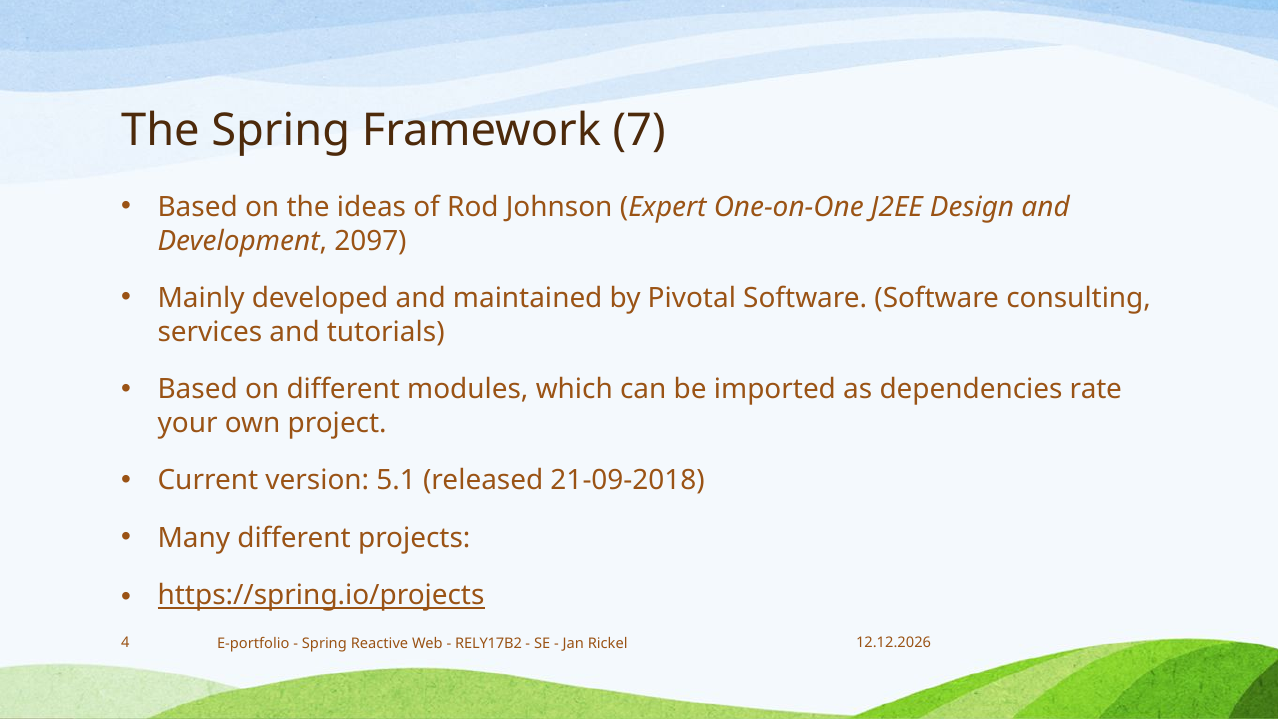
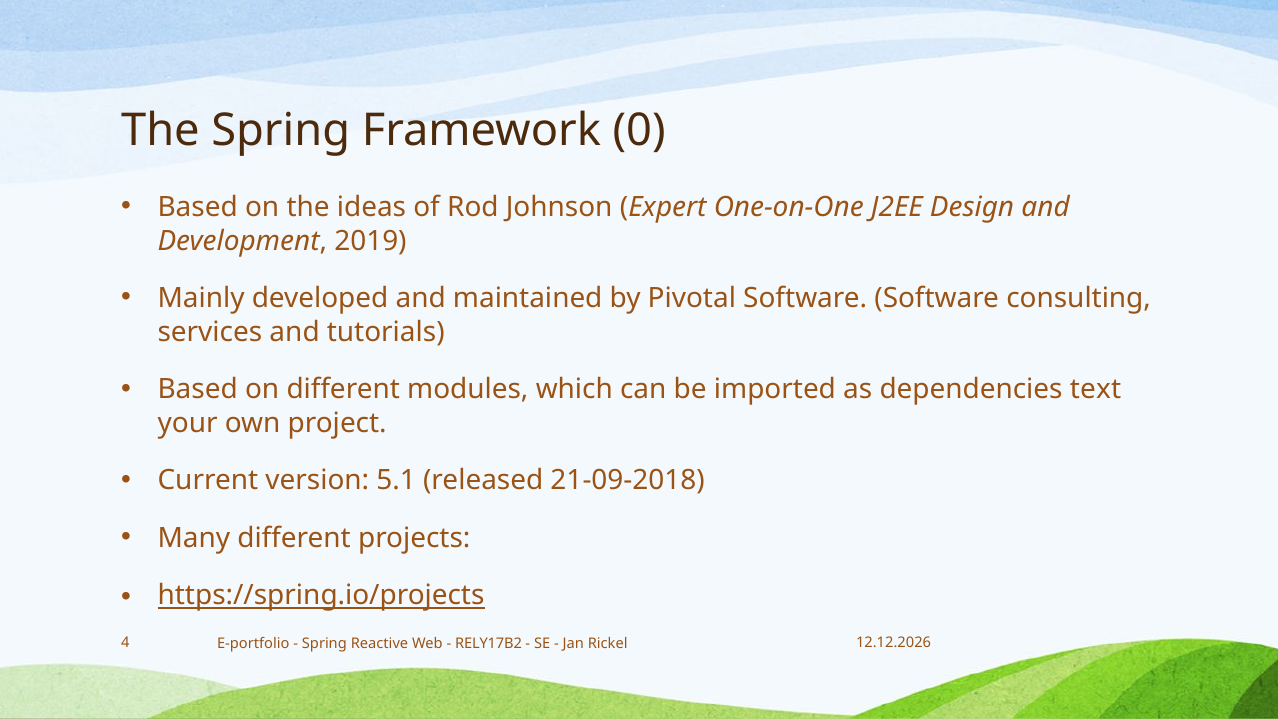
7: 7 -> 0
2097: 2097 -> 2019
rate: rate -> text
